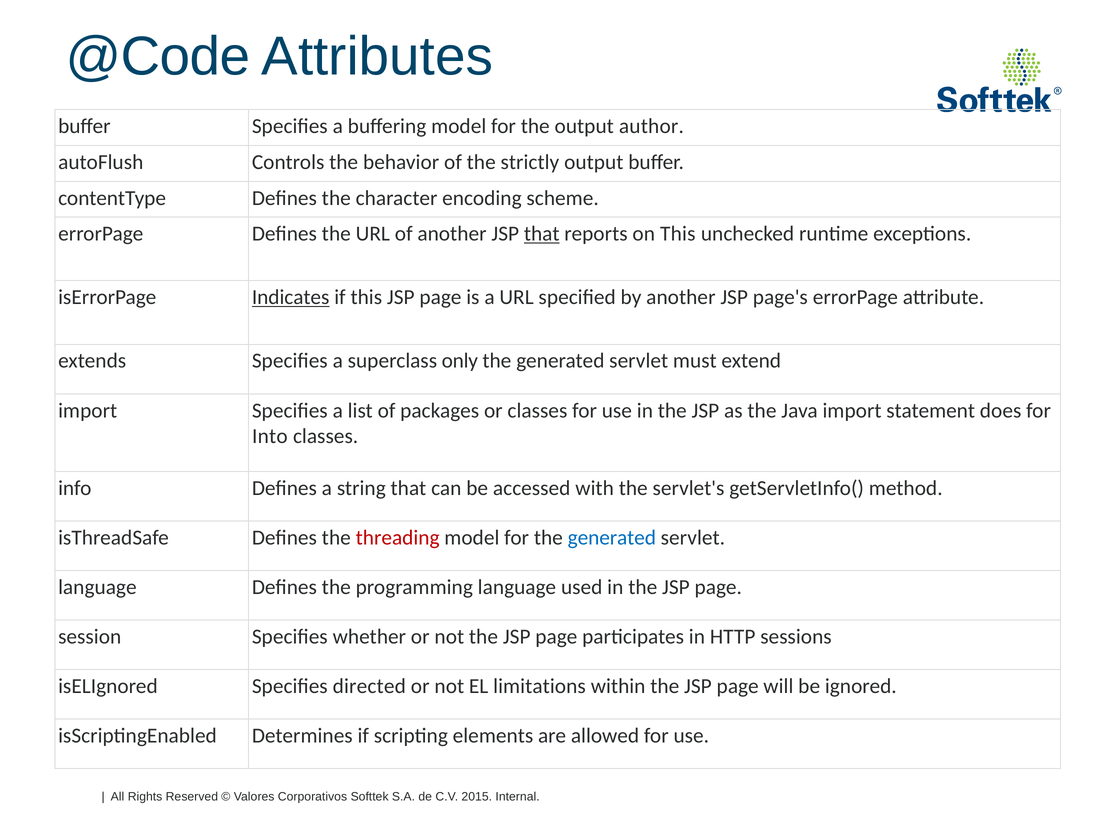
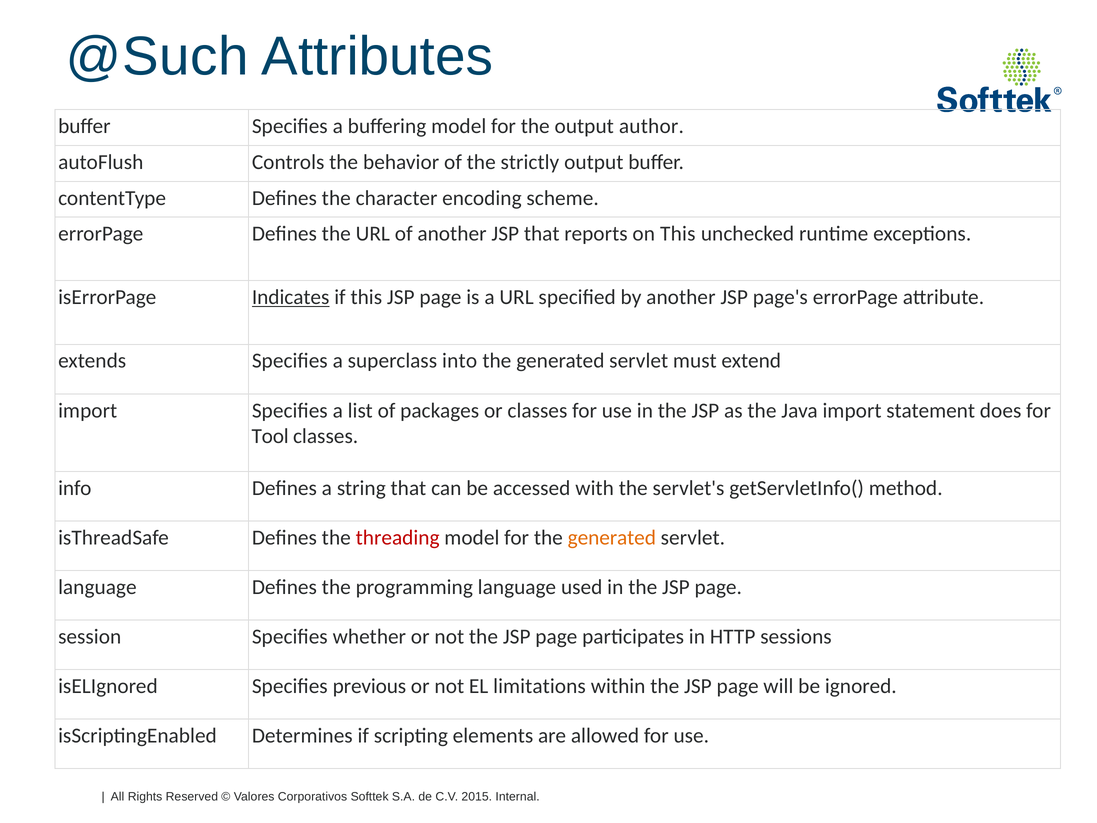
@Code: @Code -> @Such
that at (542, 234) underline: present -> none
only: only -> into
Into: Into -> Tool
generated at (612, 537) colour: blue -> orange
directed: directed -> previous
